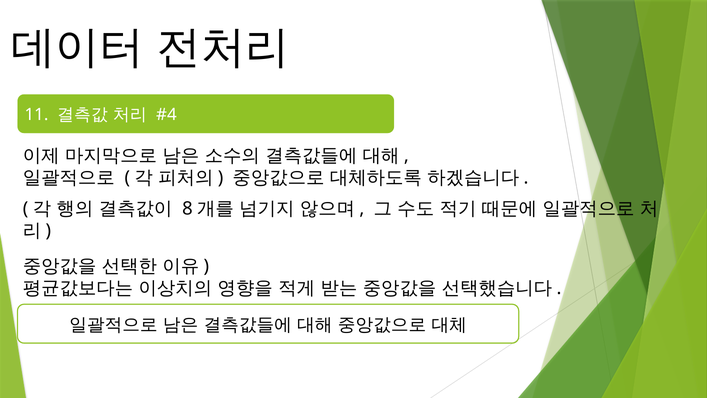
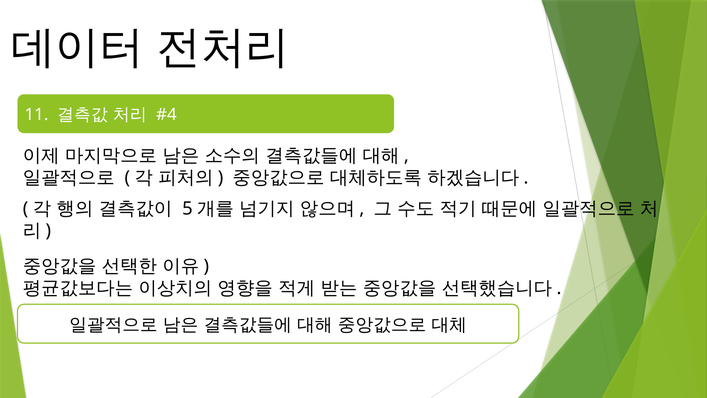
8: 8 -> 5
